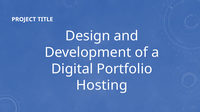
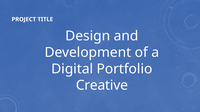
Hosting: Hosting -> Creative
